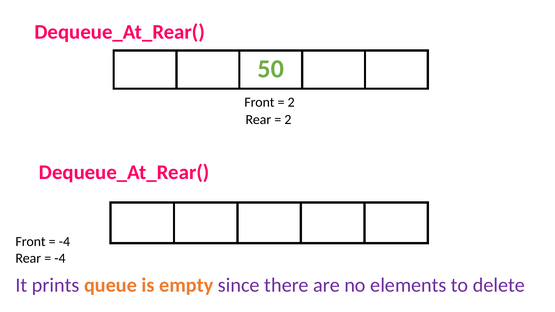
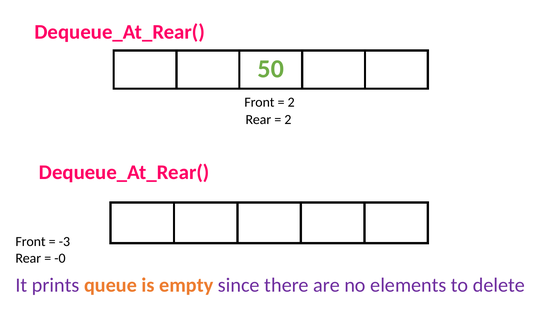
-4 at (64, 242): -4 -> -3
-4 at (60, 258): -4 -> -0
